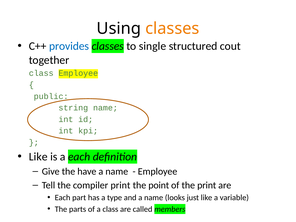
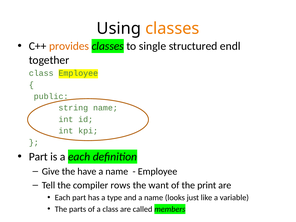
provides colour: blue -> orange
cout: cout -> endl
Like at (38, 157): Like -> Part
compiler print: print -> rows
point: point -> want
